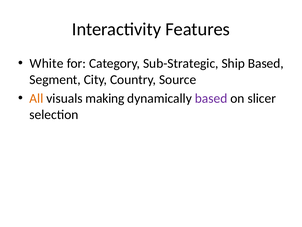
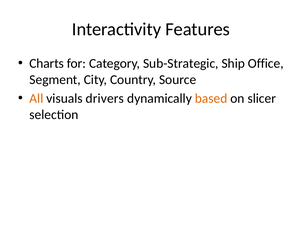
White: White -> Charts
Ship Based: Based -> Office
making: making -> drivers
based at (211, 98) colour: purple -> orange
